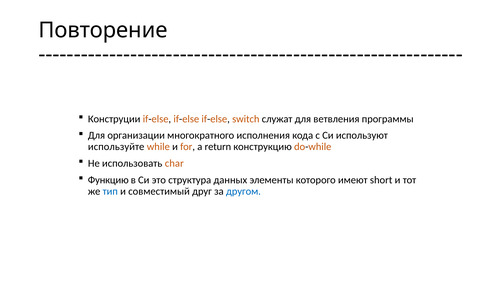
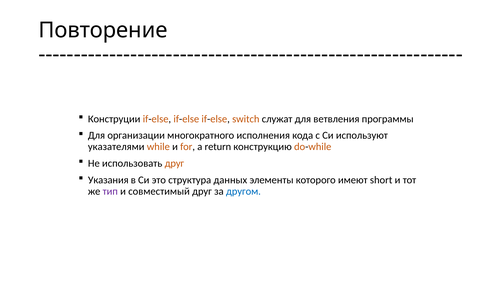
используйте: используйте -> указателями
использовать char: char -> друг
Функцию: Функцию -> Указания
тип colour: blue -> purple
